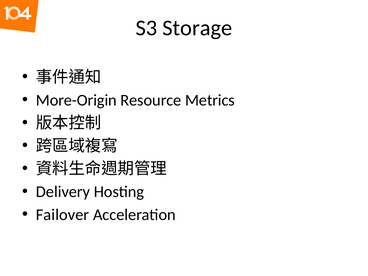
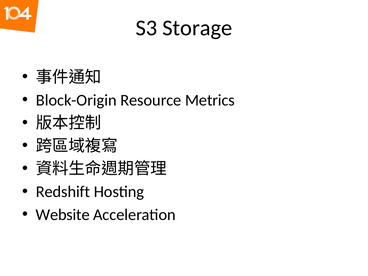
More-Origin: More-Origin -> Block-Origin
Delivery: Delivery -> Redshift
Failover: Failover -> Website
